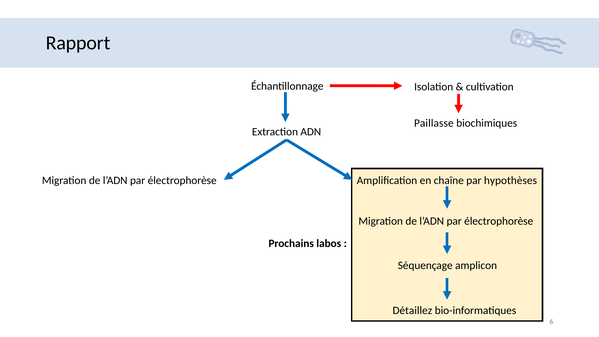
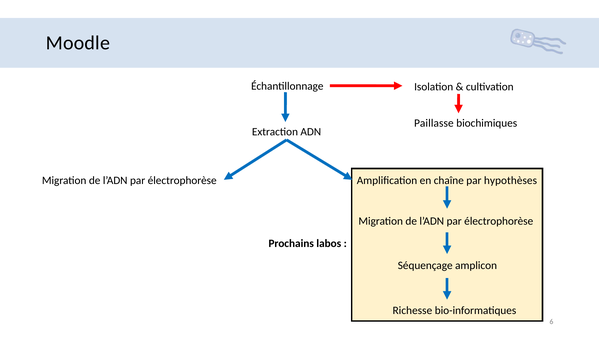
Rapport: Rapport -> Moodle
Détaillez: Détaillez -> Richesse
